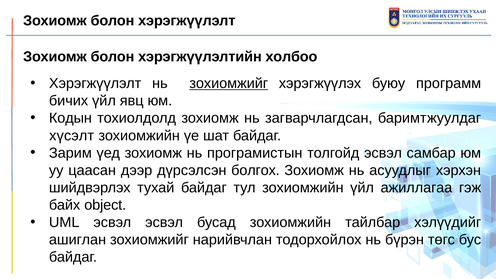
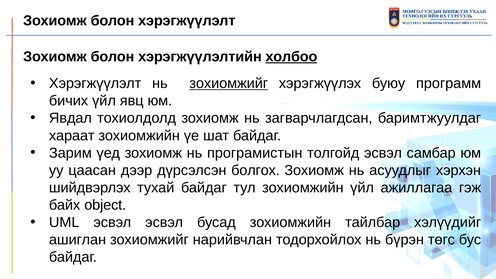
холбоо underline: none -> present
Кодын: Кодын -> Явдал
хүсэлт: хүсэлт -> хараат
